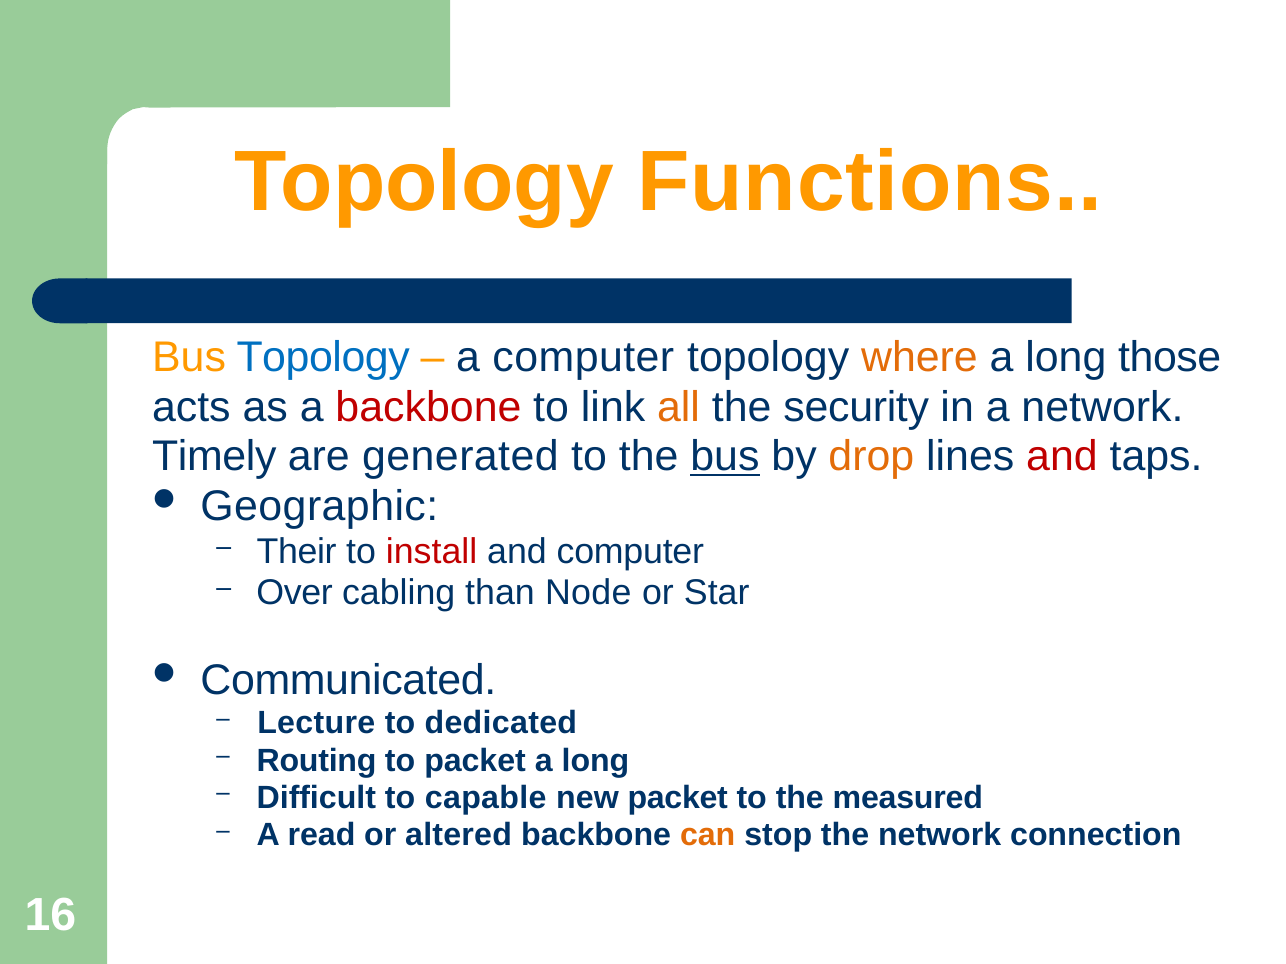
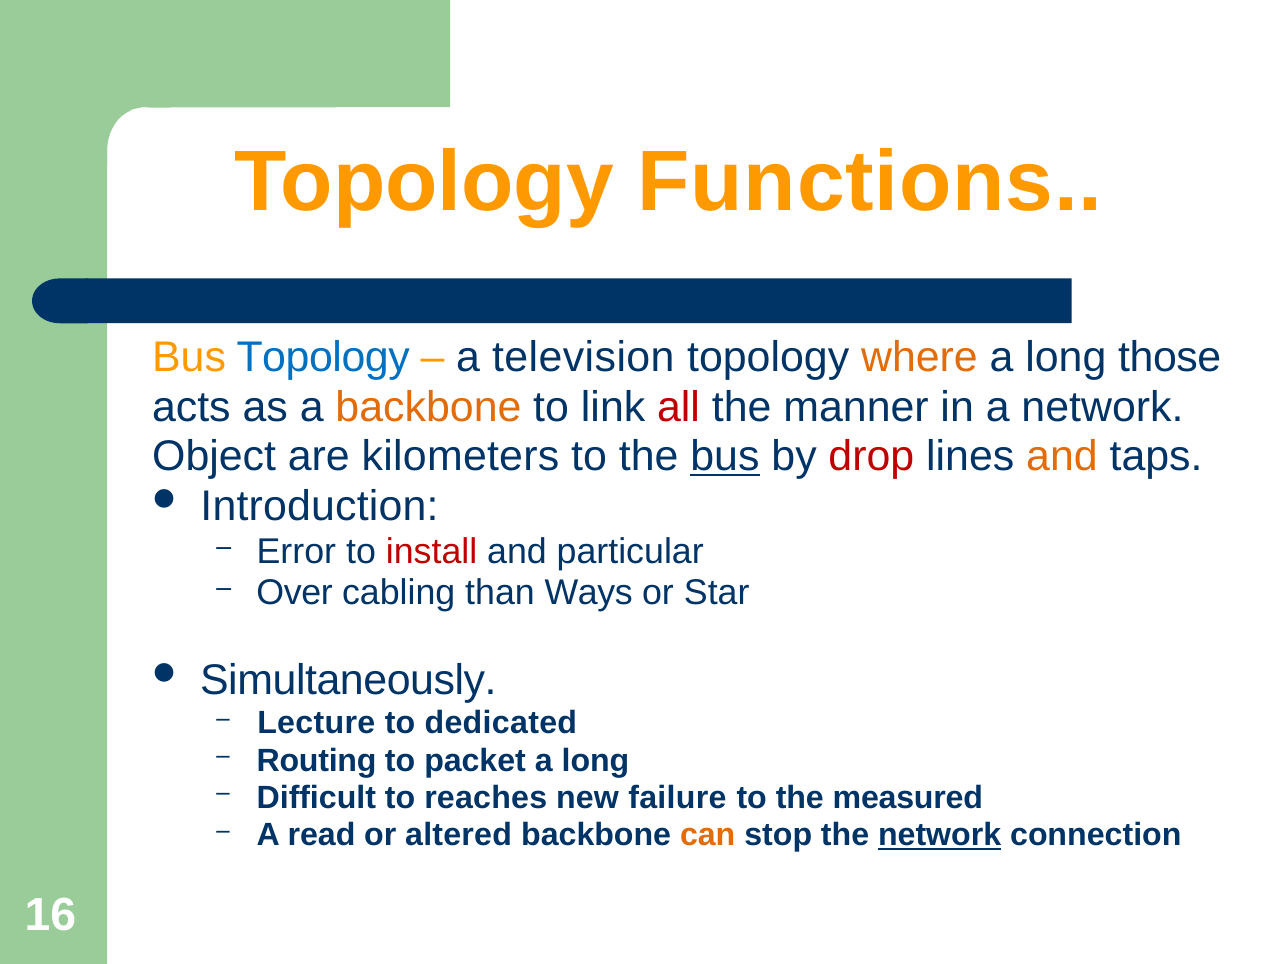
a computer: computer -> television
backbone at (428, 407) colour: red -> orange
all colour: orange -> red
security: security -> manner
Timely: Timely -> Object
generated: generated -> kilometers
drop colour: orange -> red
and at (1062, 457) colour: red -> orange
Geographic: Geographic -> Introduction
Their: Their -> Error
and computer: computer -> particular
Node: Node -> Ways
Communicated: Communicated -> Simultaneously
capable: capable -> reaches
new packet: packet -> failure
network at (940, 836) underline: none -> present
